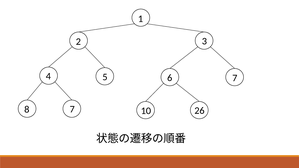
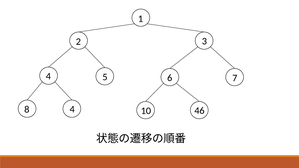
8 7: 7 -> 4
26: 26 -> 46
